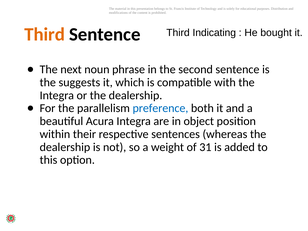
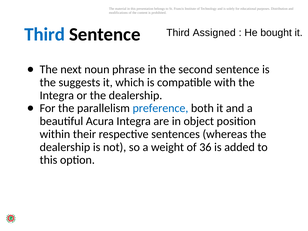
Third at (45, 35) colour: orange -> blue
Indicating: Indicating -> Assigned
31: 31 -> 36
